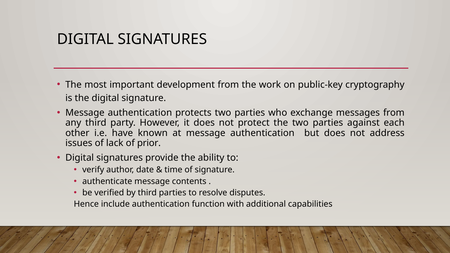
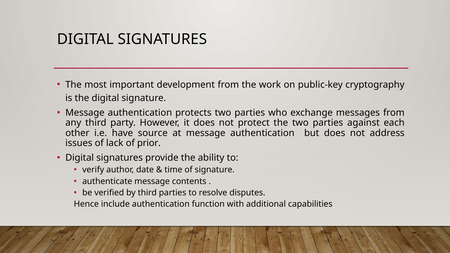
known: known -> source
